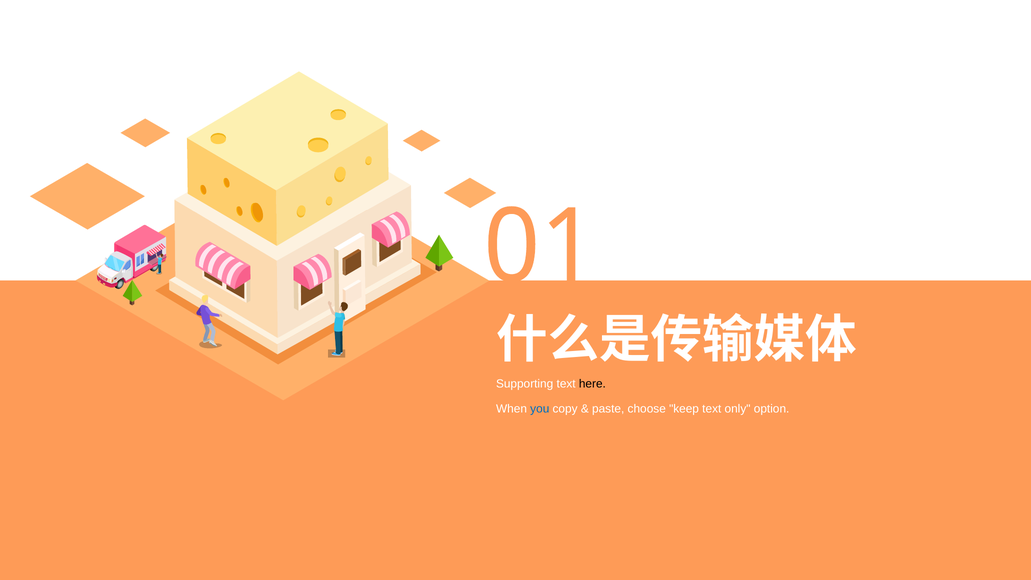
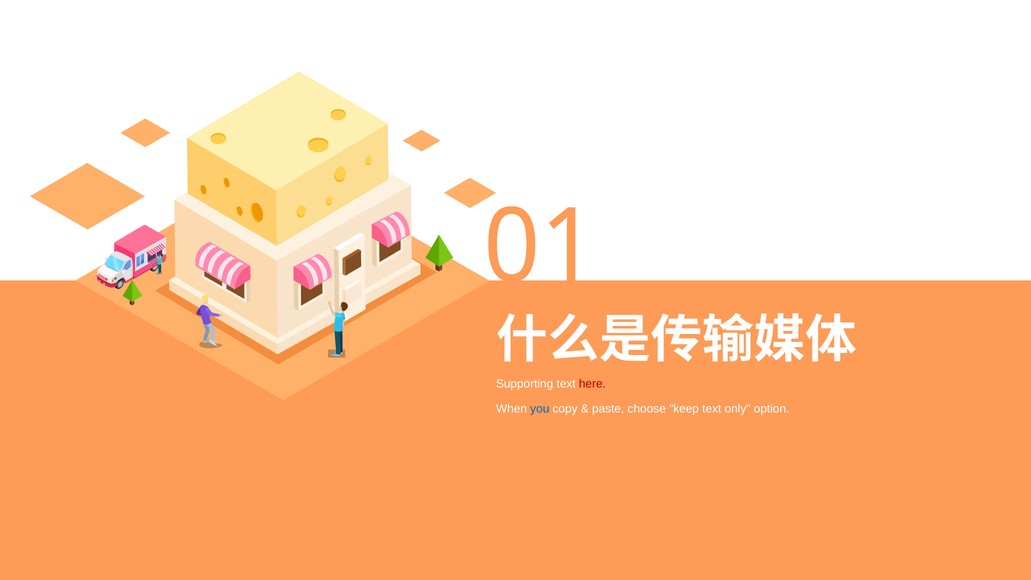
here colour: black -> red
